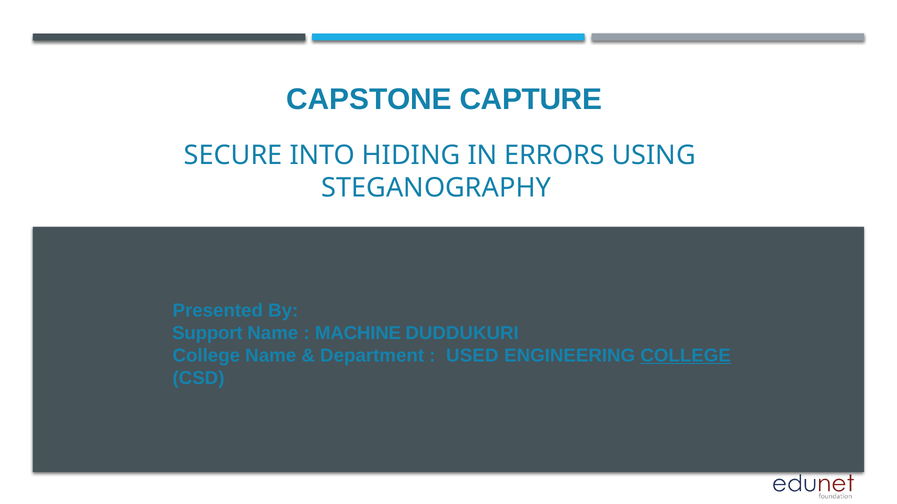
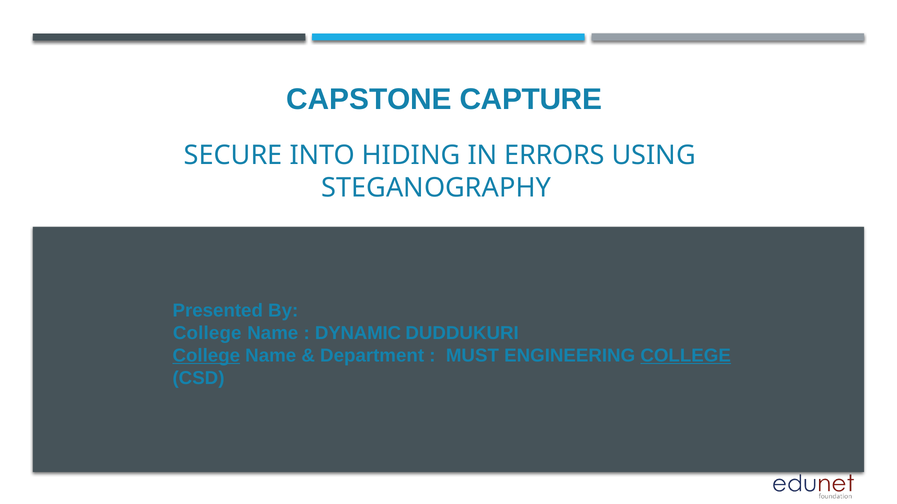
Support at (207, 334): Support -> College
MACHINE: MACHINE -> DYNAMIC
College at (206, 356) underline: none -> present
USED: USED -> MUST
